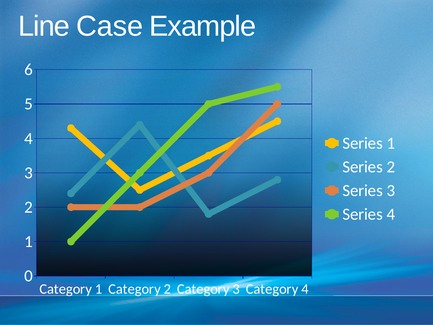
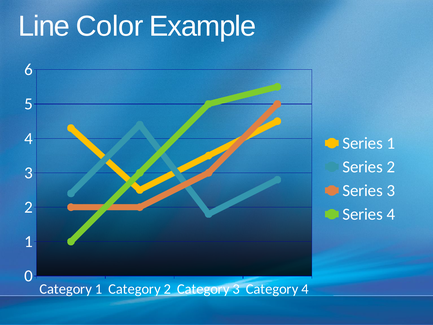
Case: Case -> Color
